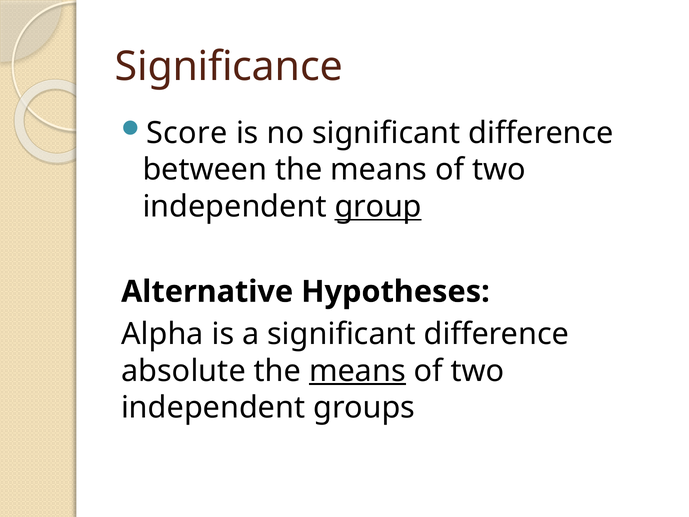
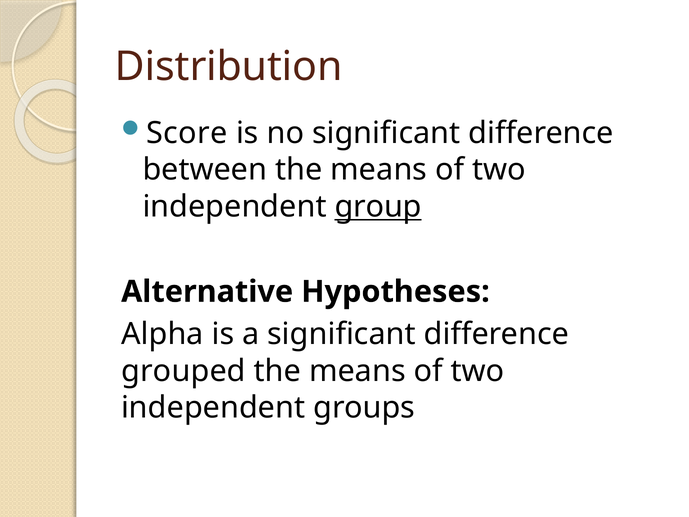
Significance: Significance -> Distribution
absolute: absolute -> grouped
means at (357, 371) underline: present -> none
